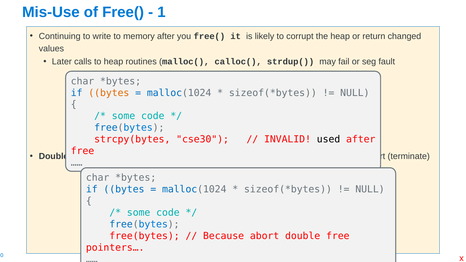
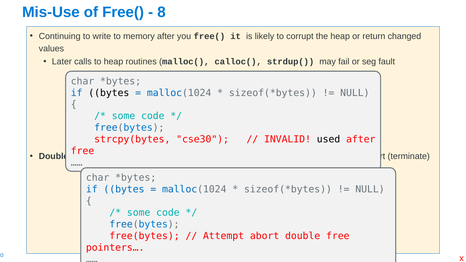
1: 1 -> 8
bytes at (109, 93) colour: orange -> black
Because: Because -> Attempt
